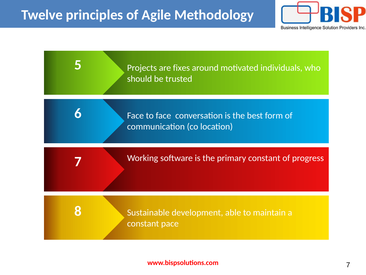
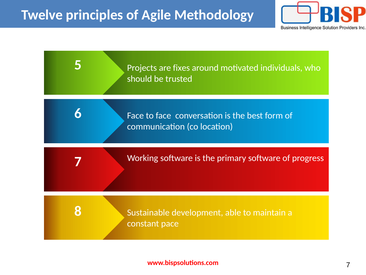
primary constant: constant -> software
